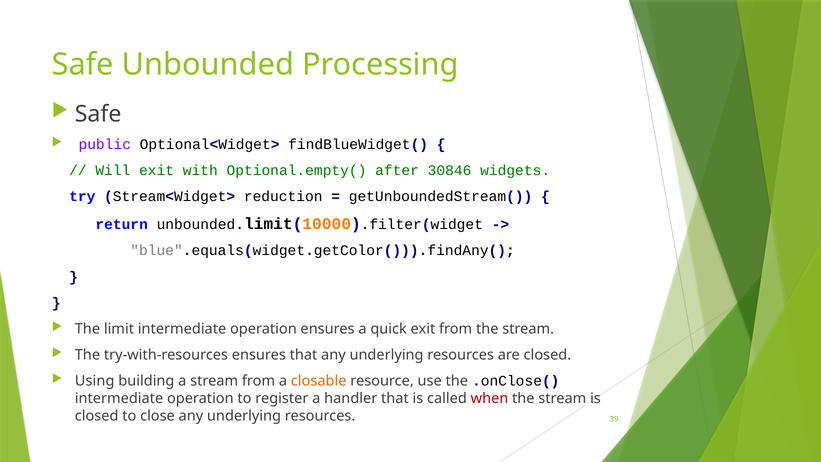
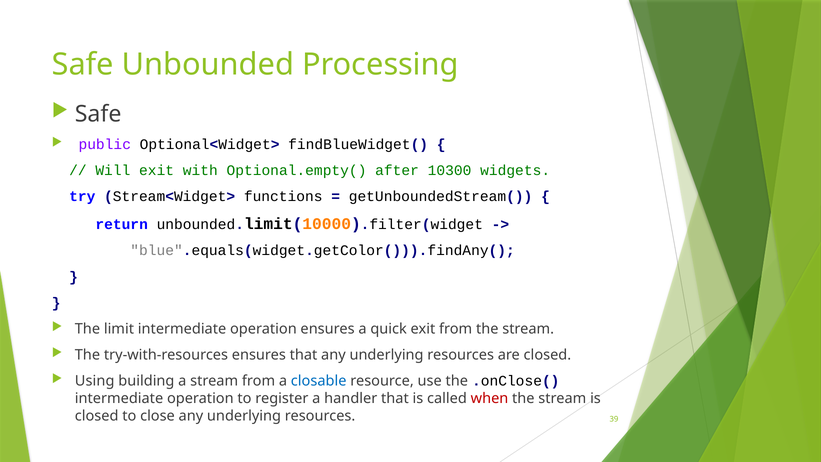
30846: 30846 -> 10300
reduction: reduction -> functions
closable colour: orange -> blue
